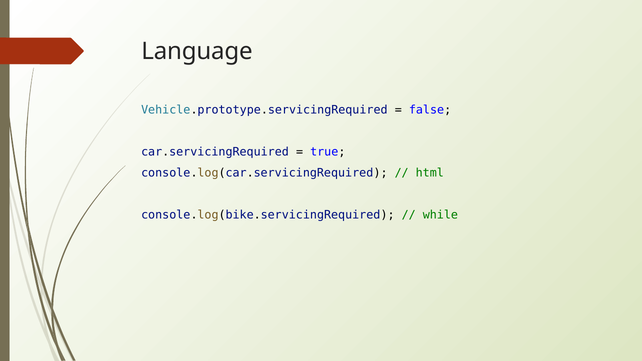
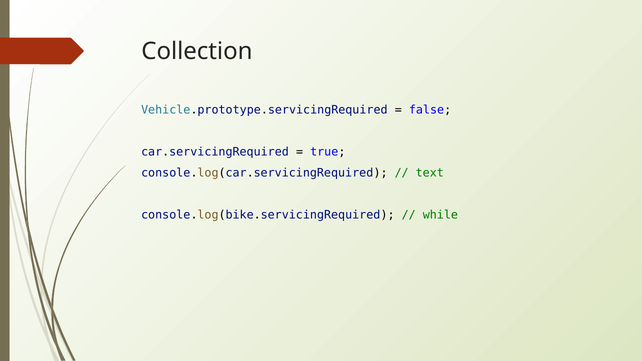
Language: Language -> Collection
html: html -> text
